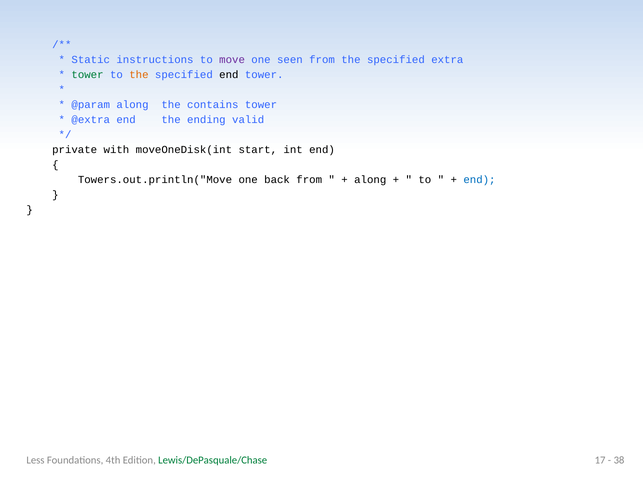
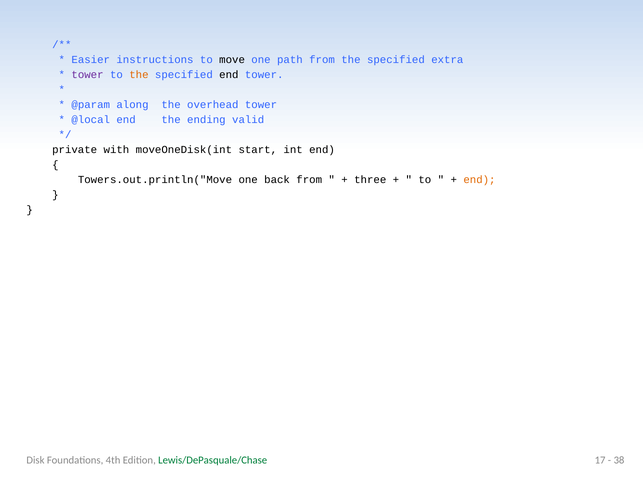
Static: Static -> Easier
move colour: purple -> black
seen: seen -> path
tower at (88, 75) colour: green -> purple
contains: contains -> overhead
@extra: @extra -> @local
along at (370, 180): along -> three
end at (479, 180) colour: blue -> orange
Less: Less -> Disk
